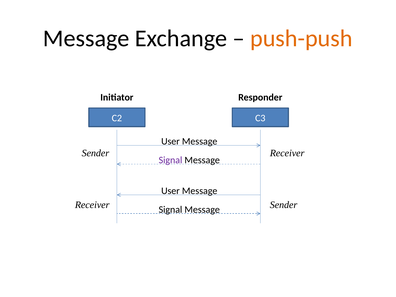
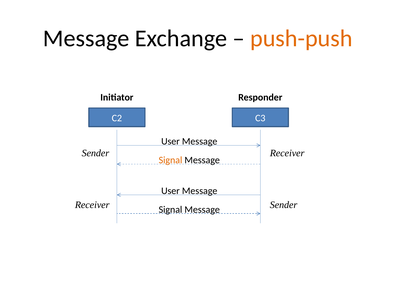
Signal at (170, 160) colour: purple -> orange
